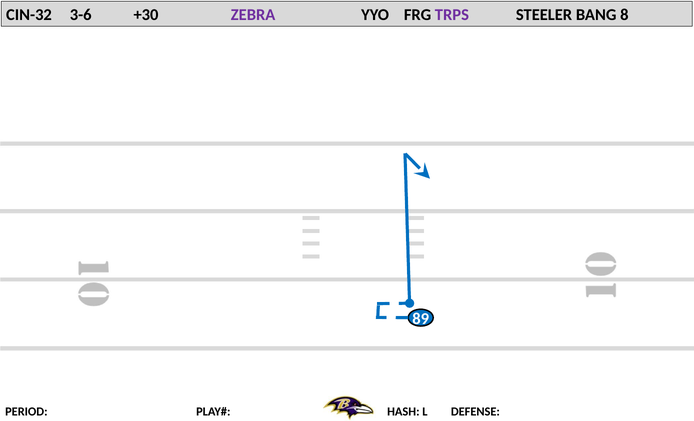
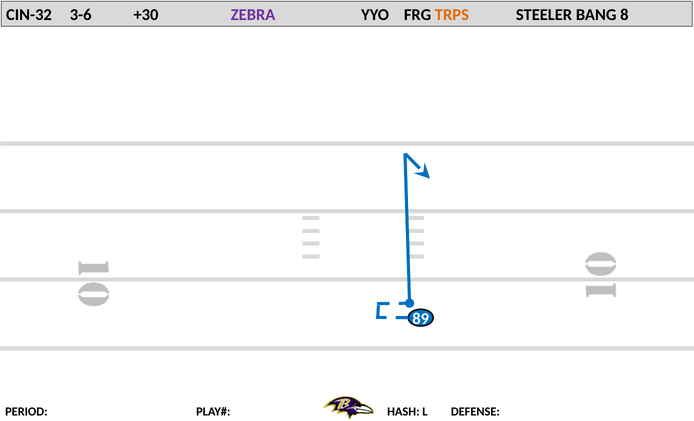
TRPS colour: purple -> orange
